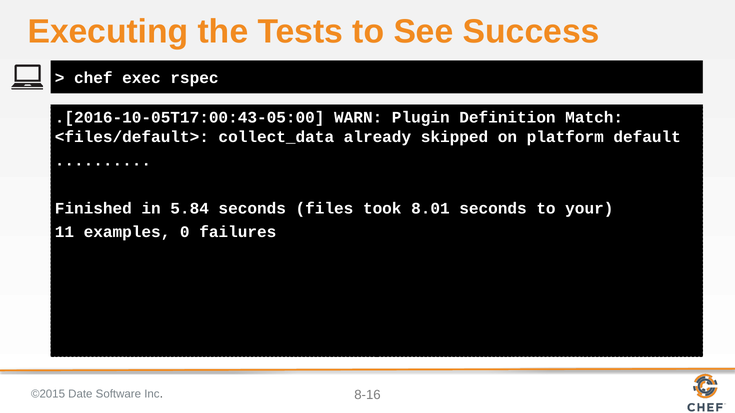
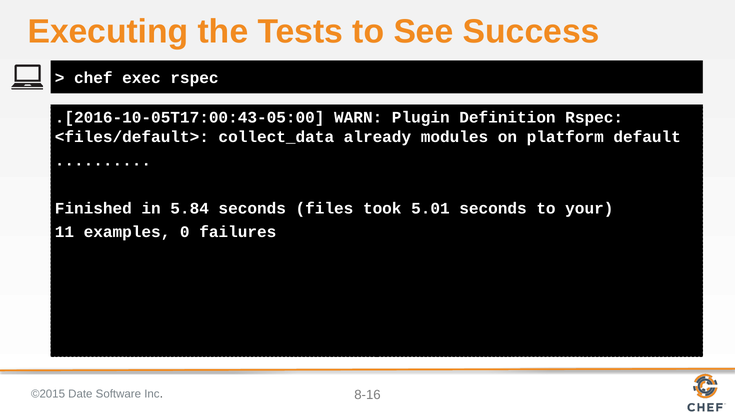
Definition Match: Match -> Rspec
skipped: skipped -> modules
8.01: 8.01 -> 5.01
